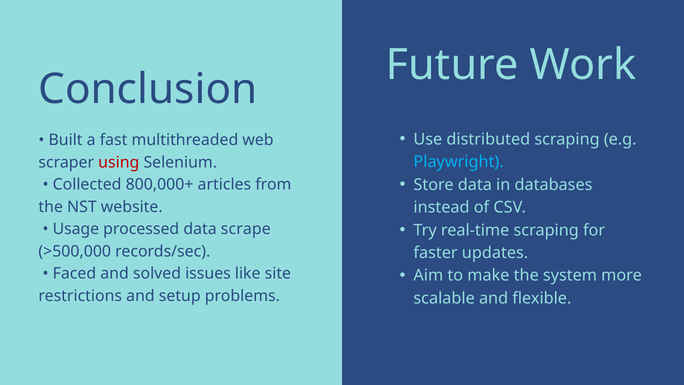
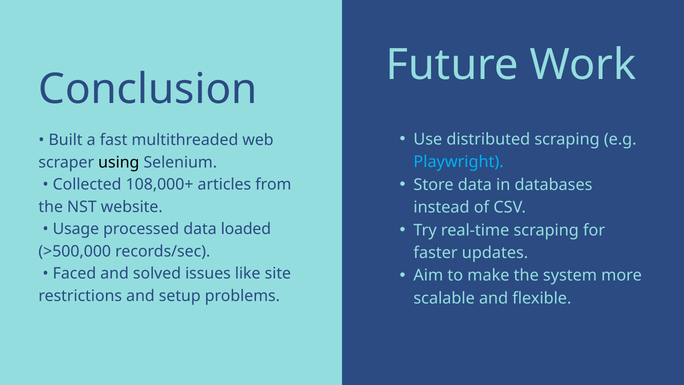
using colour: red -> black
800,000+: 800,000+ -> 108,000+
scrape: scrape -> loaded
